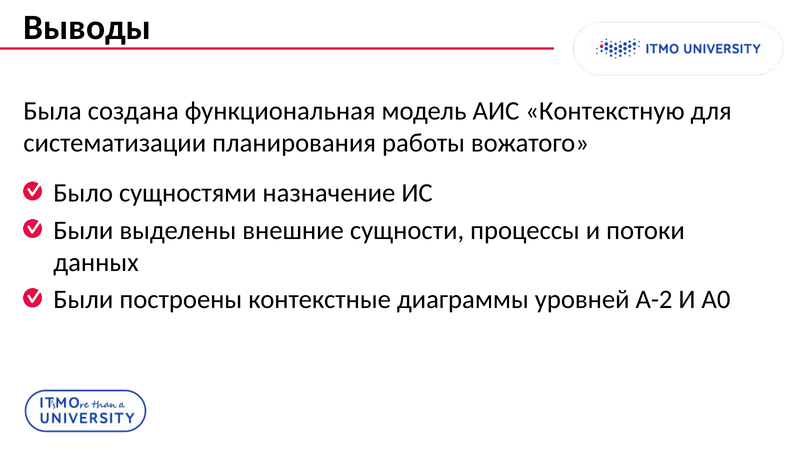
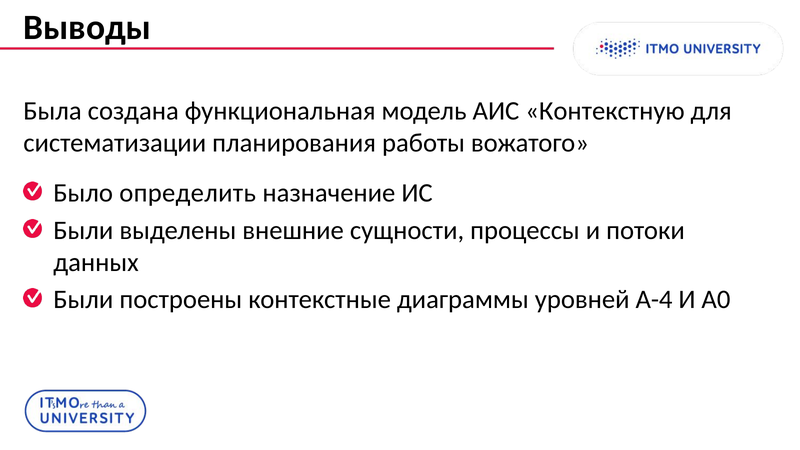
сущностями: сущностями -> определить
А-2: А-2 -> А-4
